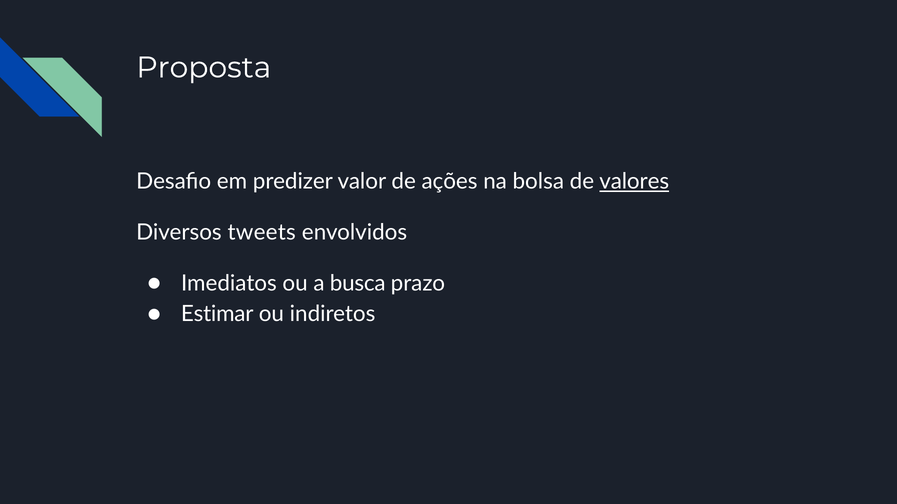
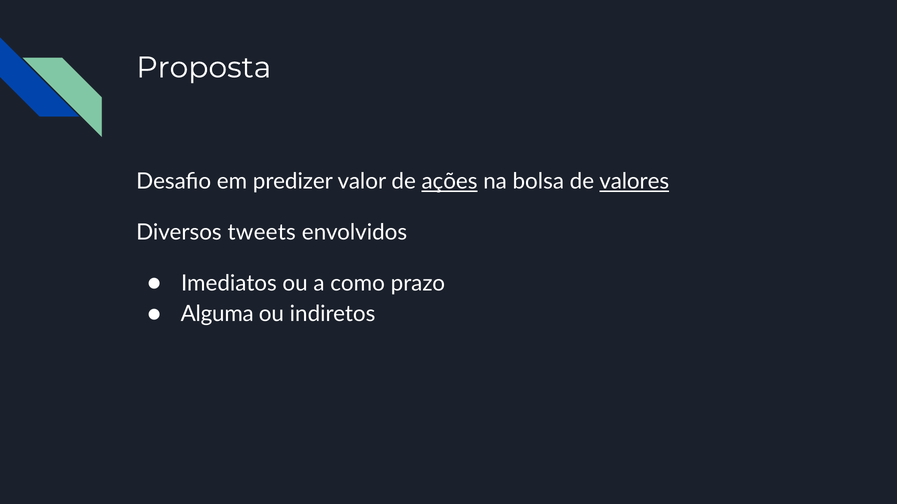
ações underline: none -> present
busca: busca -> como
Estimar: Estimar -> Alguma
